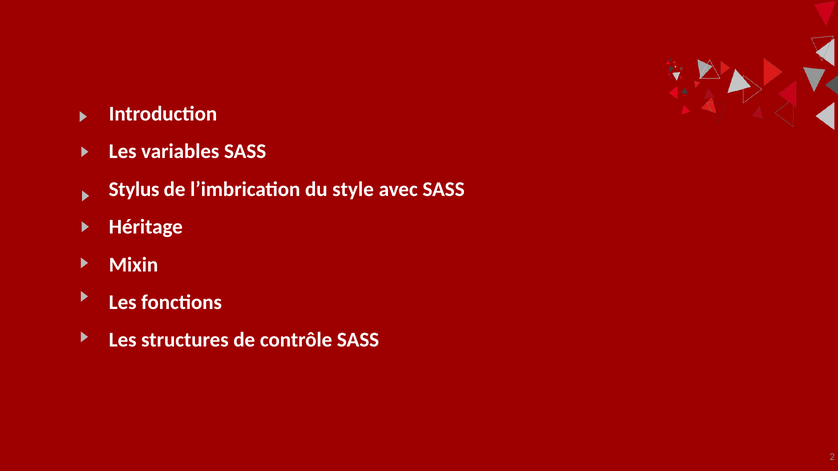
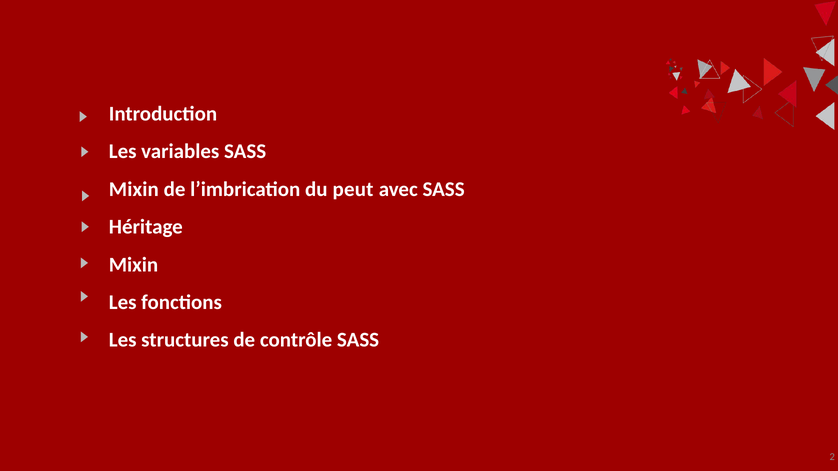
Stylus at (134, 189): Stylus -> Mixin
style: style -> peut
